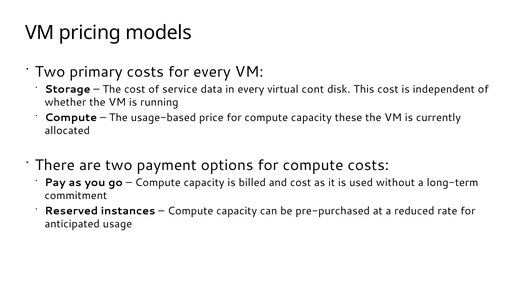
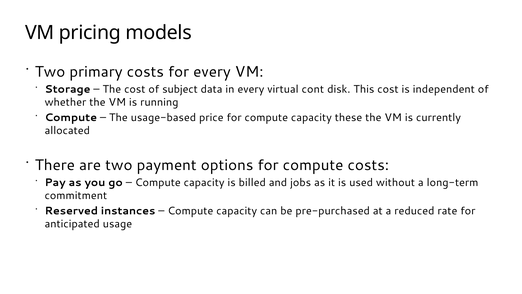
service: service -> subject
and cost: cost -> jobs
